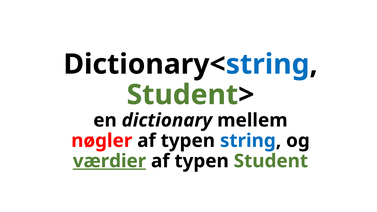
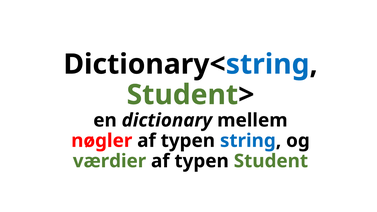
værdier underline: present -> none
